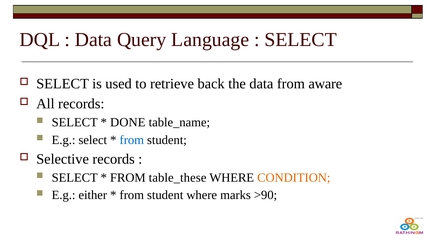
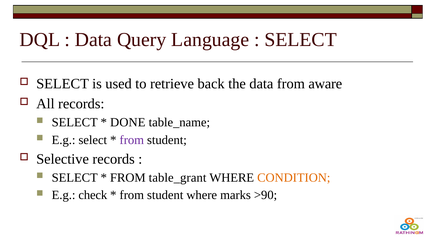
from at (132, 140) colour: blue -> purple
table_these: table_these -> table_grant
either: either -> check
